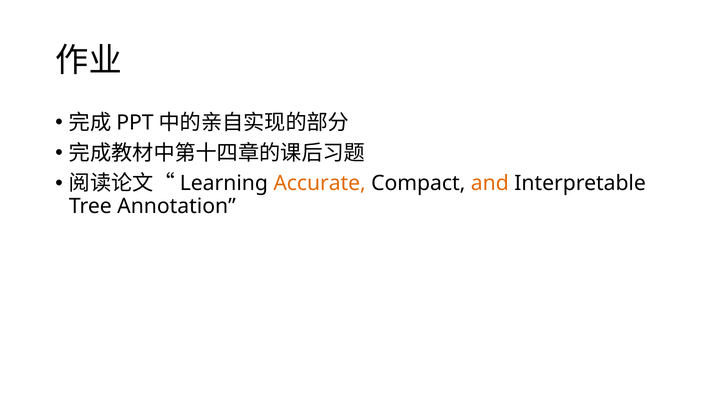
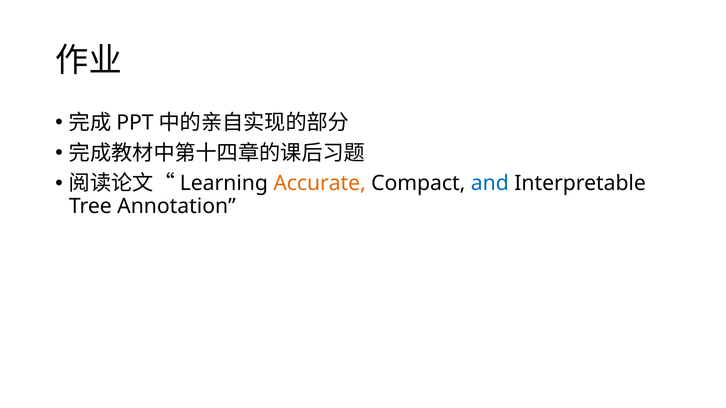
and colour: orange -> blue
